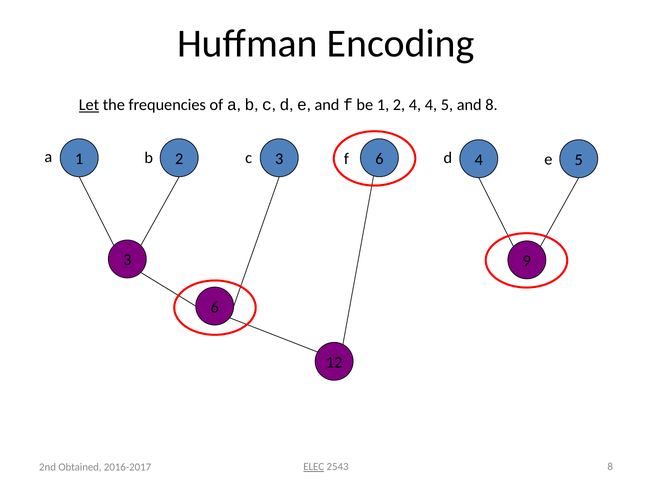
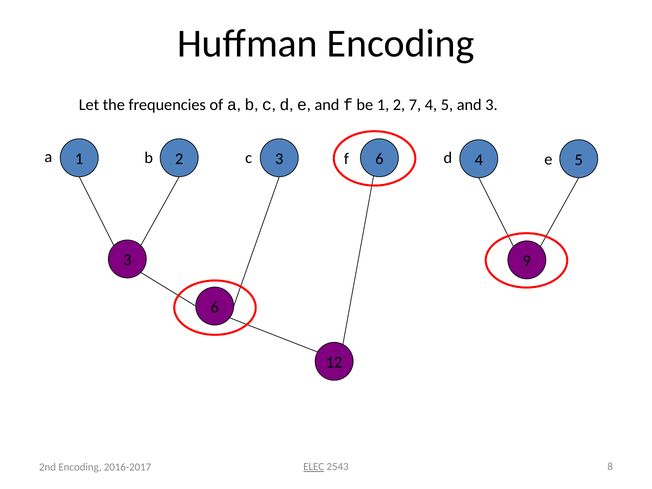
Let underline: present -> none
2 4: 4 -> 7
and 8: 8 -> 3
2nd Obtained: Obtained -> Encoding
